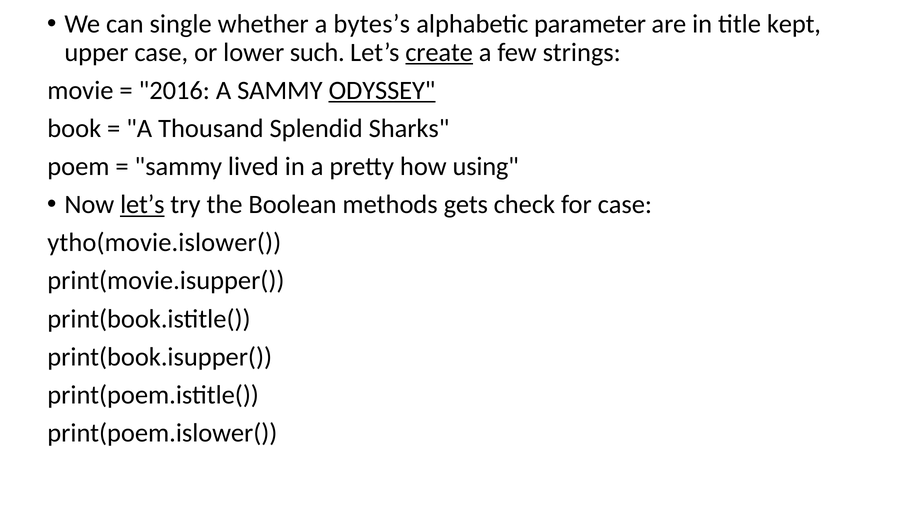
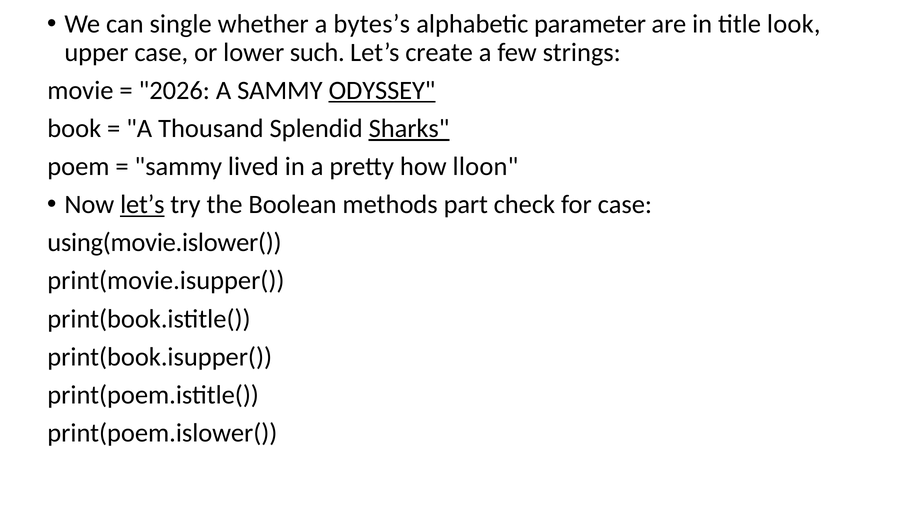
kept: kept -> look
create underline: present -> none
2016: 2016 -> 2026
Sharks underline: none -> present
using: using -> lloon
gets: gets -> part
ytho(movie.islower(: ytho(movie.islower( -> using(movie.islower(
